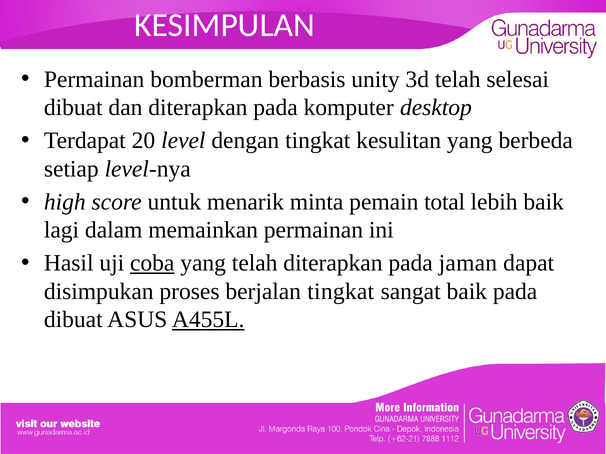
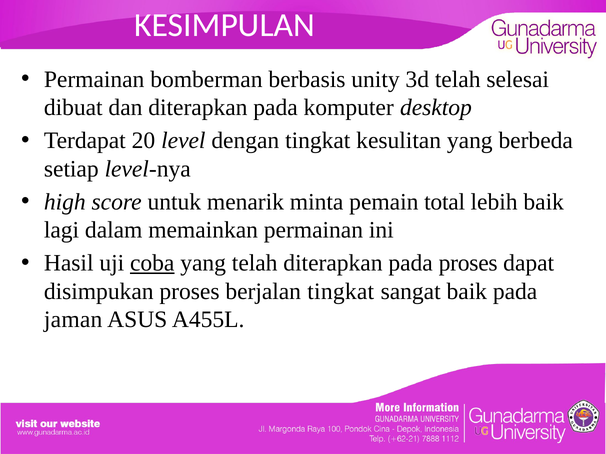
pada jaman: jaman -> proses
dibuat at (73, 320): dibuat -> jaman
A455L underline: present -> none
